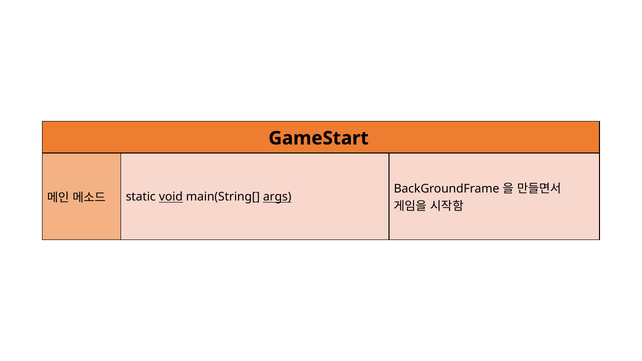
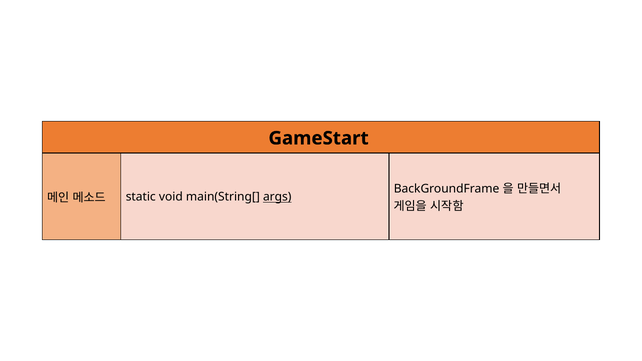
void underline: present -> none
